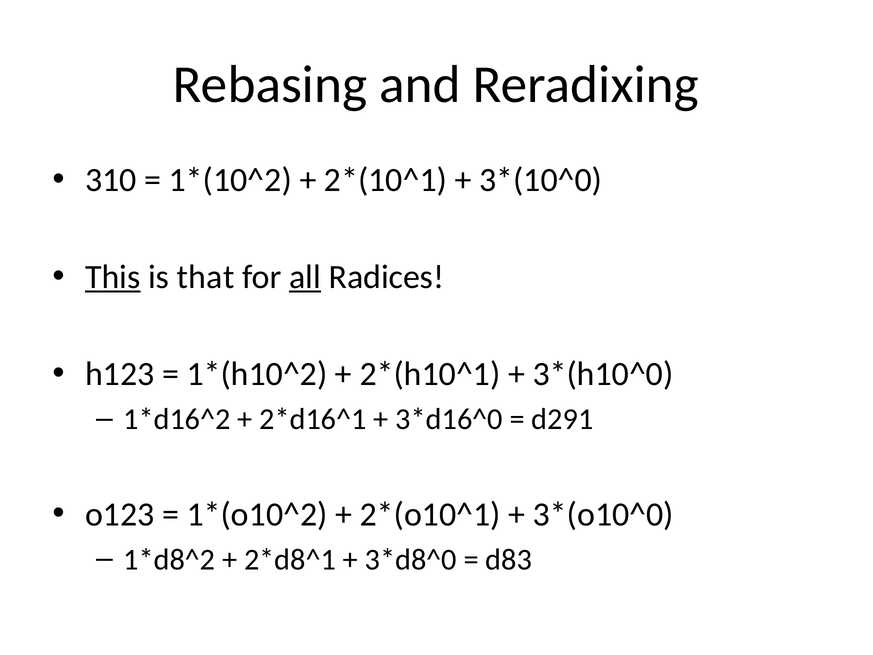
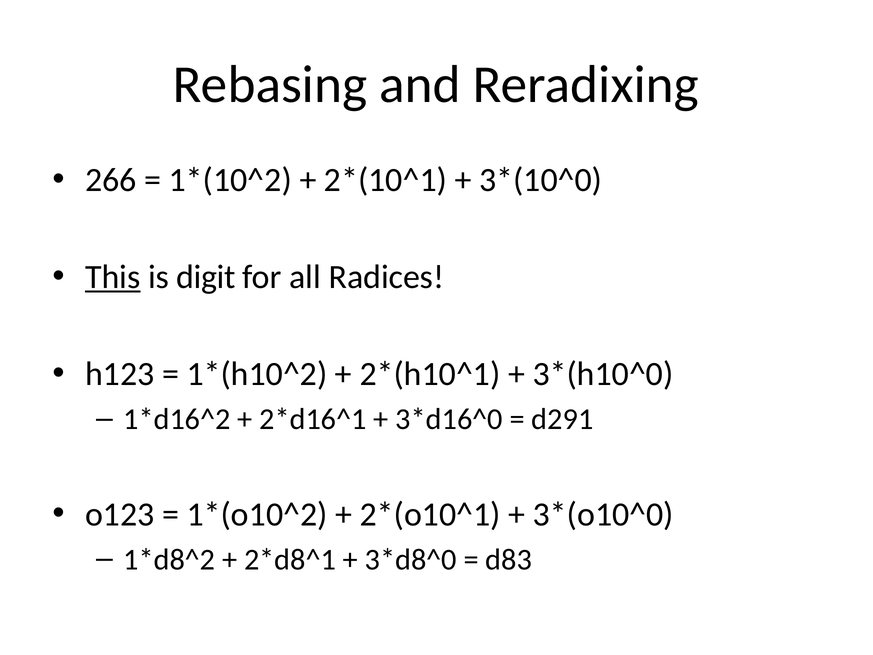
310: 310 -> 266
that: that -> digit
all underline: present -> none
